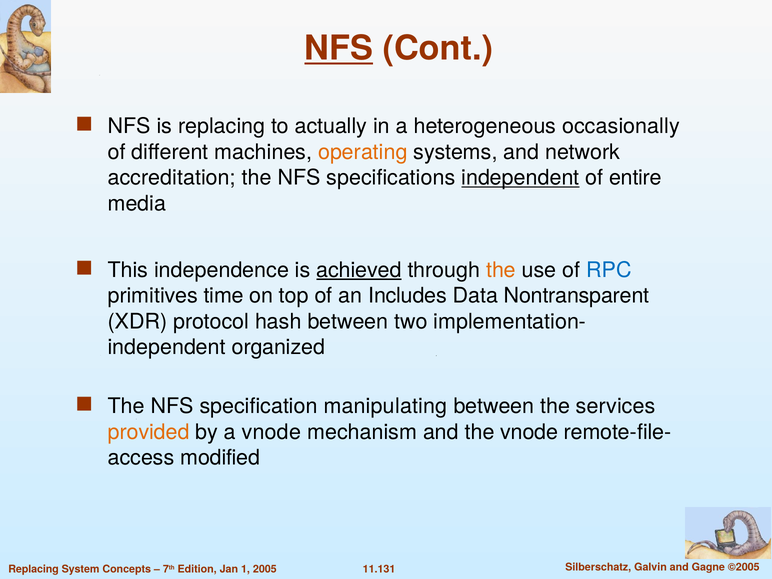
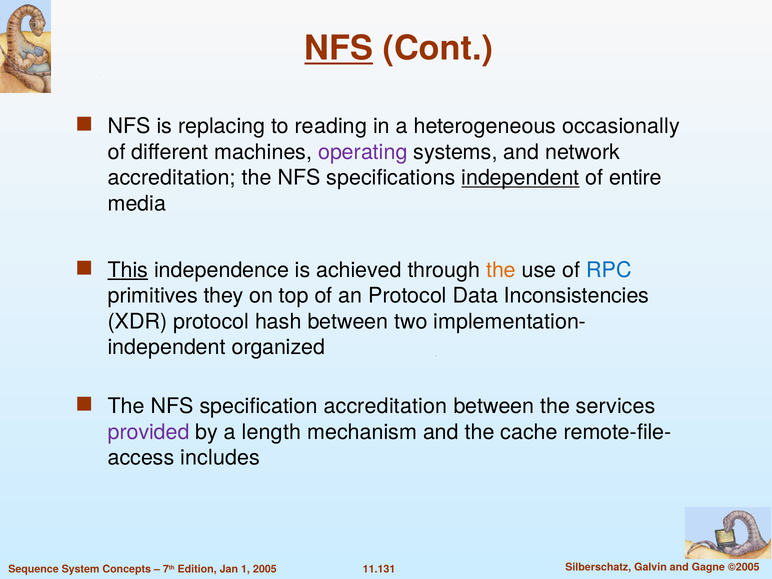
actually: actually -> reading
operating colour: orange -> purple
This underline: none -> present
achieved underline: present -> none
time: time -> they
an Includes: Includes -> Protocol
Nontransparent: Nontransparent -> Inconsistencies
specification manipulating: manipulating -> accreditation
provided colour: orange -> purple
a vnode: vnode -> length
the vnode: vnode -> cache
modified: modified -> includes
Replacing at (34, 569): Replacing -> Sequence
